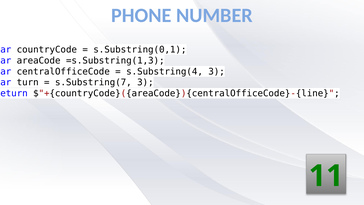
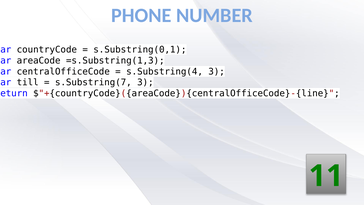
turn: turn -> till
